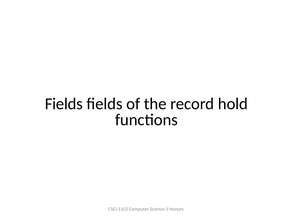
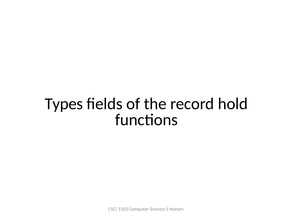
Fields at (64, 104): Fields -> Types
